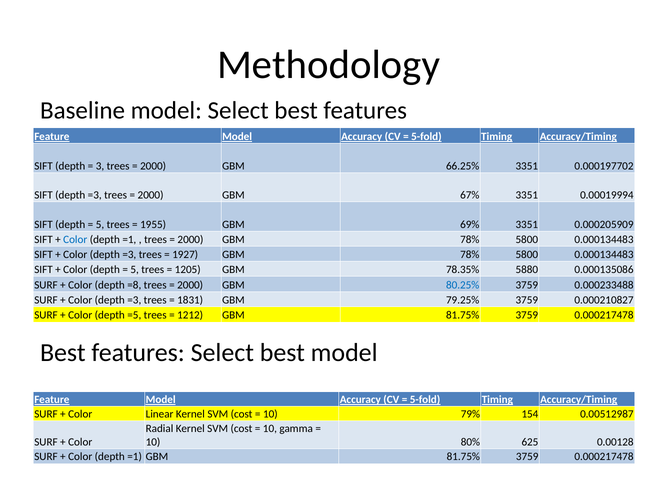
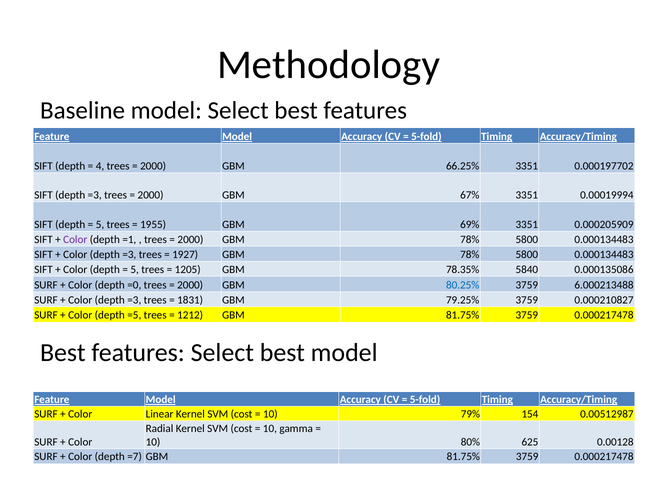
3: 3 -> 4
Color at (75, 240) colour: blue -> purple
5880: 5880 -> 5840
=8: =8 -> =0
0.000233488: 0.000233488 -> 6.000213488
=1 at (135, 457): =1 -> =7
